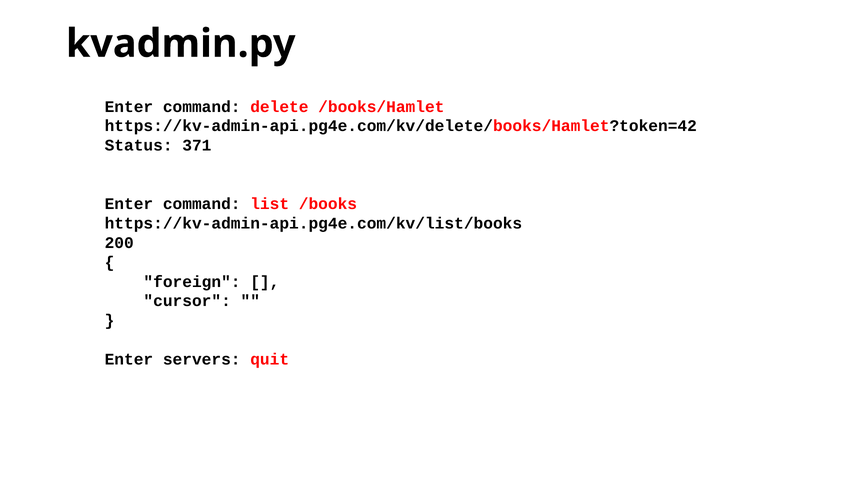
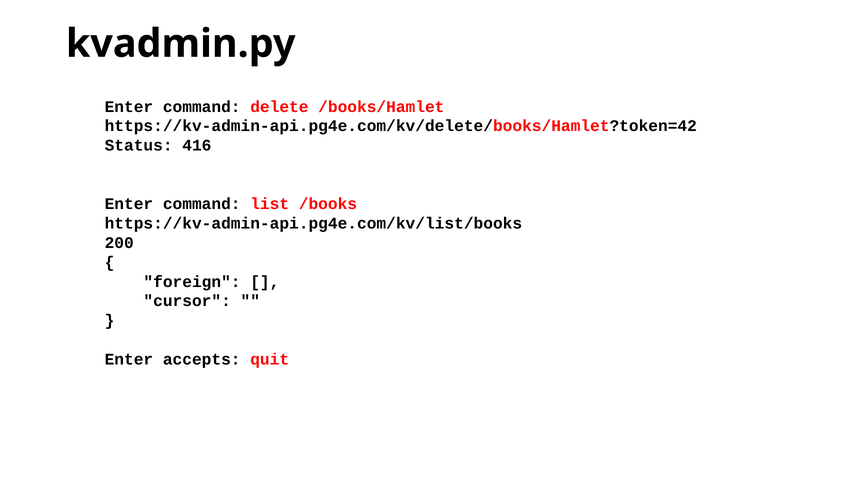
371: 371 -> 416
servers: servers -> accepts
